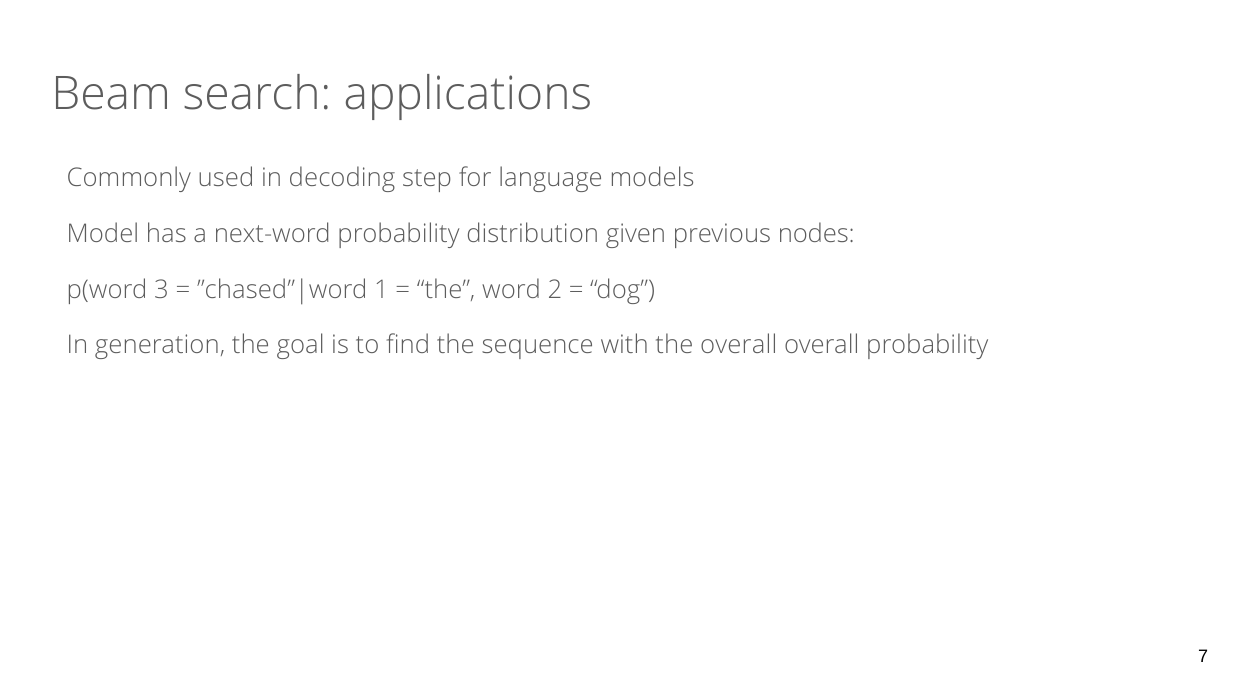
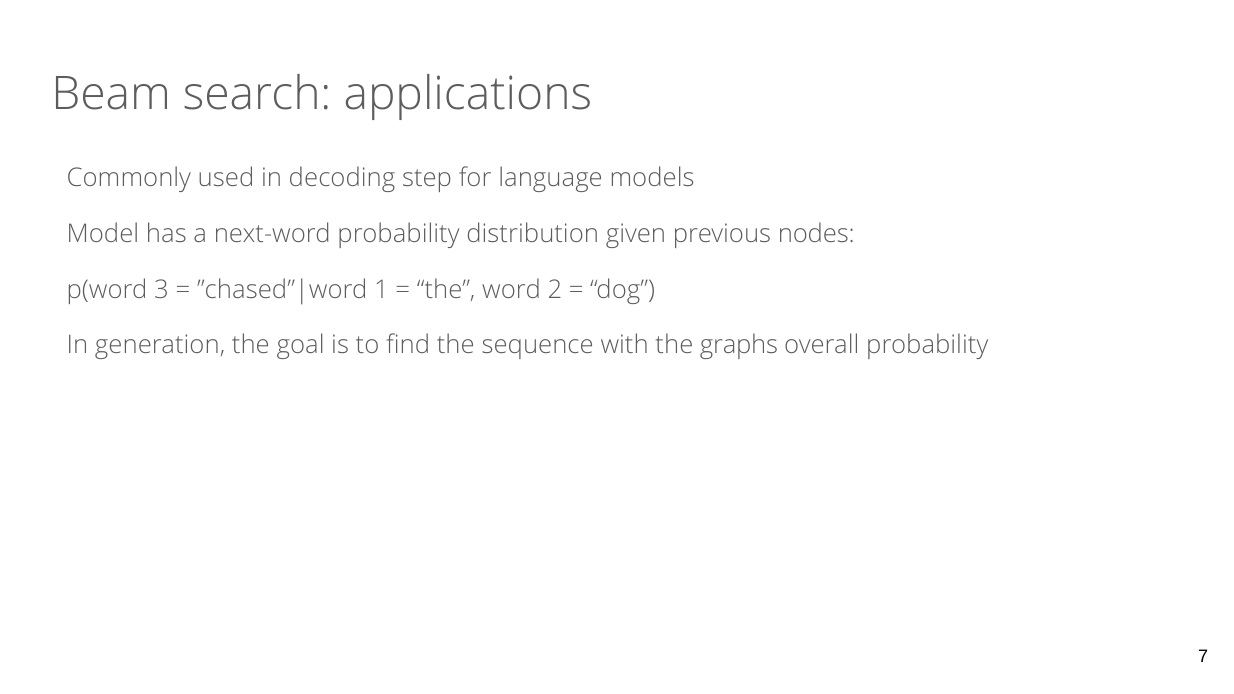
the overall: overall -> graphs
